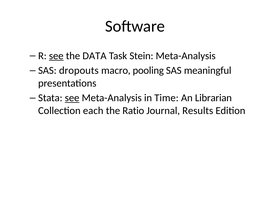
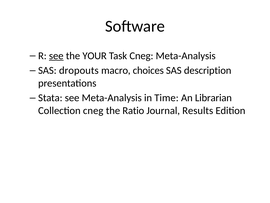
DATA: DATA -> YOUR
Task Stein: Stein -> Cneg
pooling: pooling -> choices
meaningful: meaningful -> description
see at (72, 98) underline: present -> none
Collection each: each -> cneg
